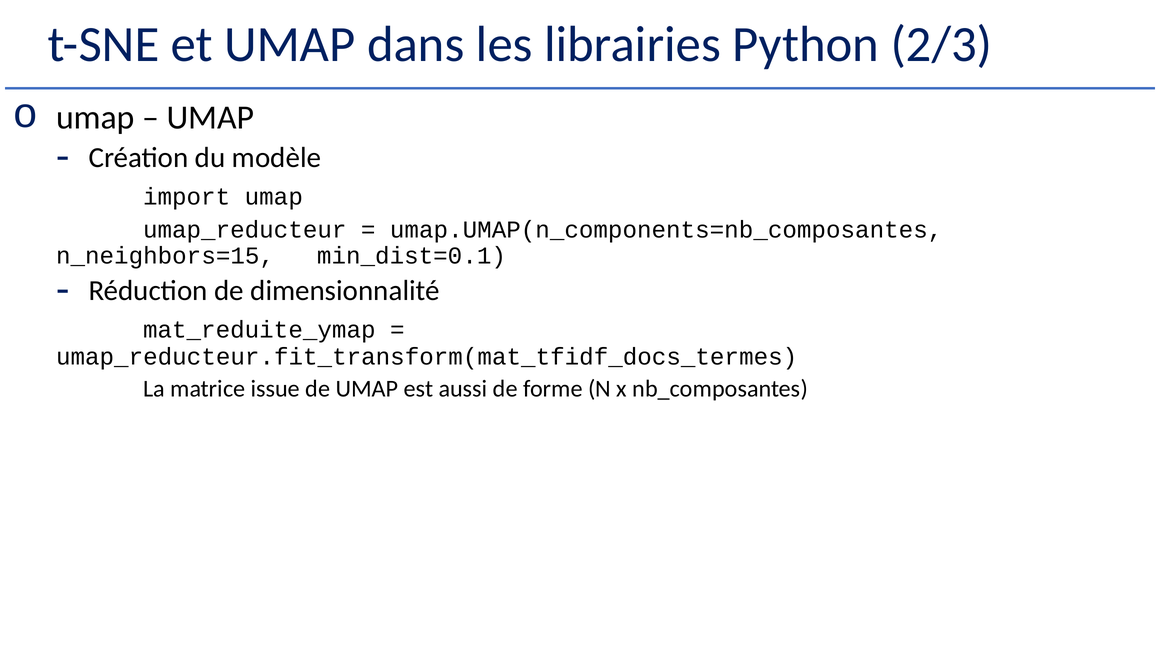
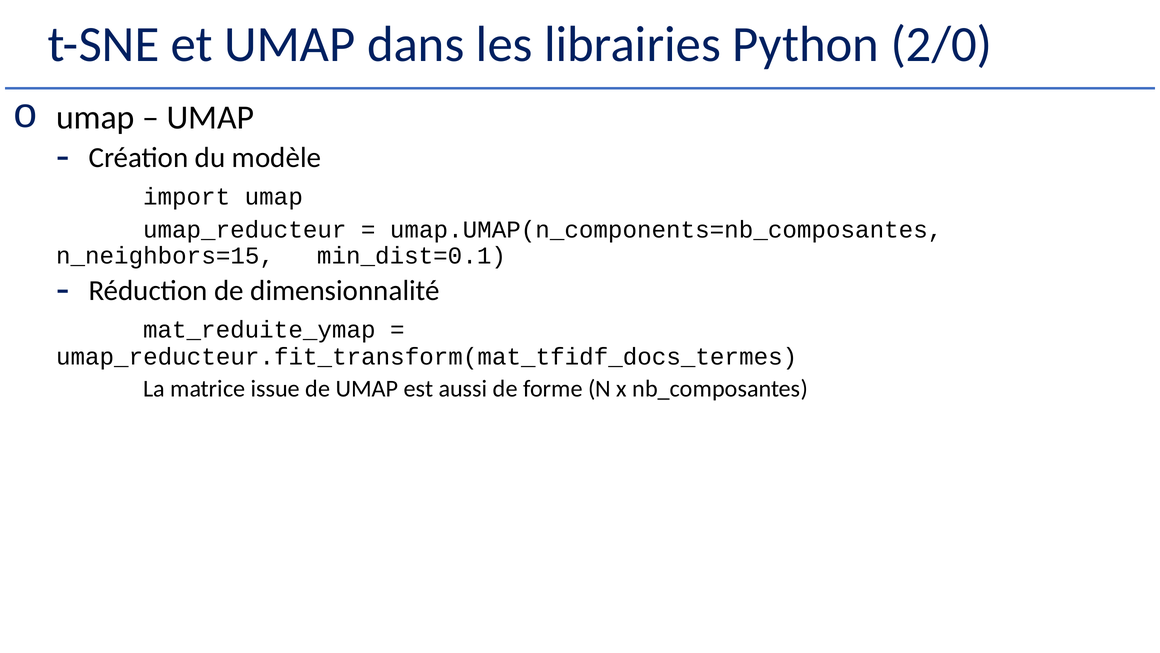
2/3: 2/3 -> 2/0
